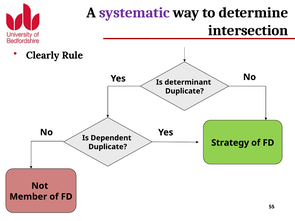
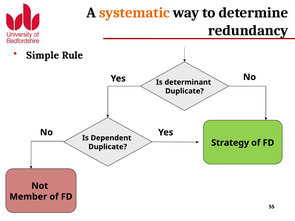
systematic colour: purple -> orange
intersection: intersection -> redundancy
Clearly: Clearly -> Simple
